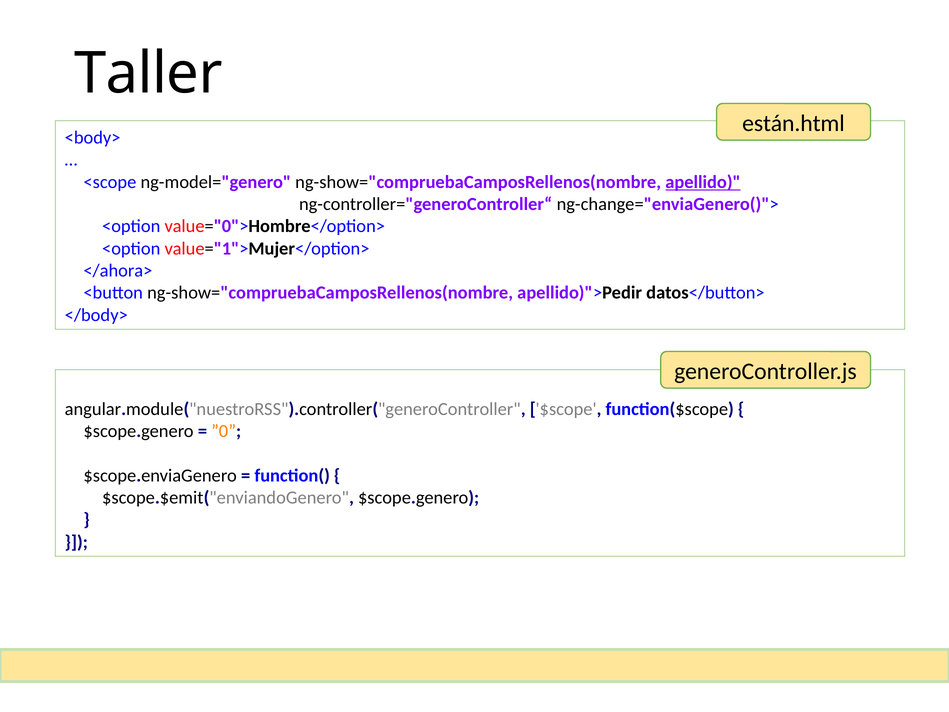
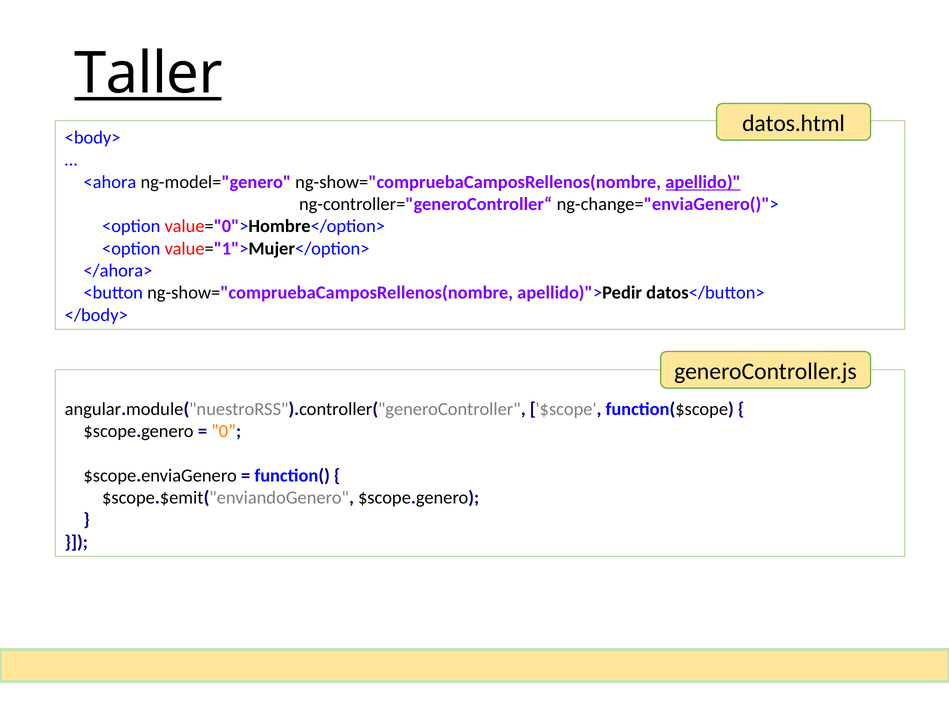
Taller underline: none -> present
están.html: están.html -> datos.html
<scope: <scope -> <ahora
